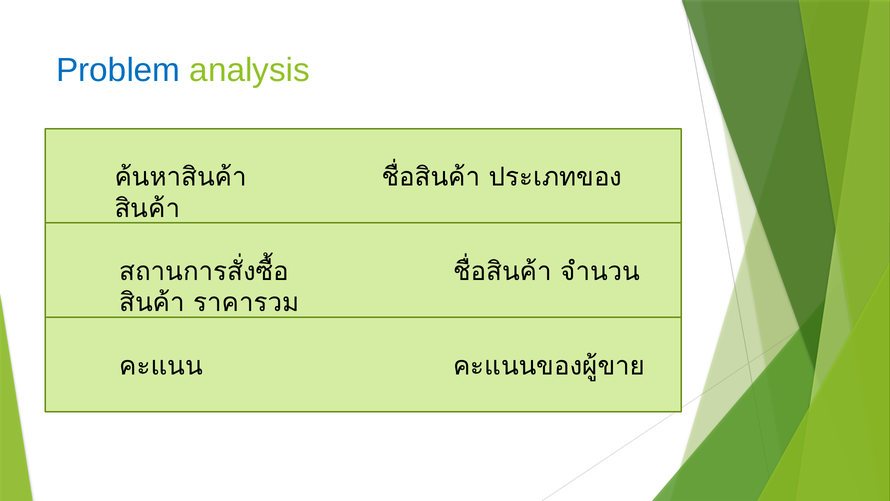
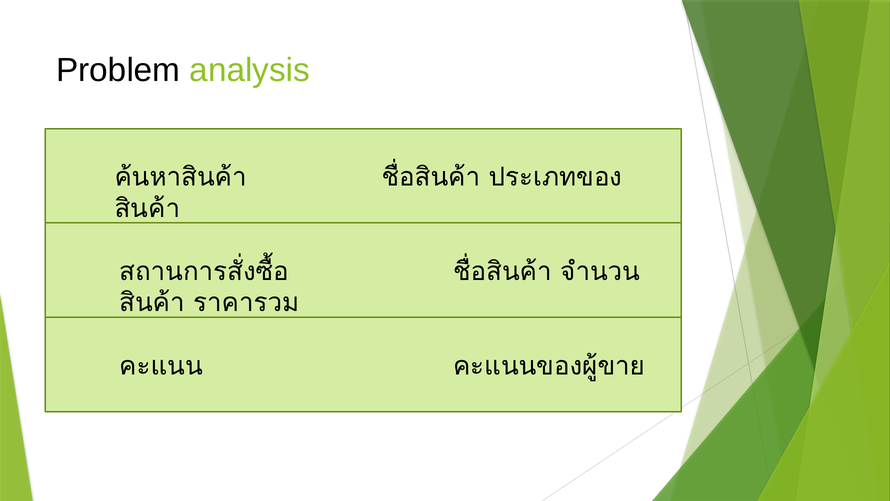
Problem colour: blue -> black
